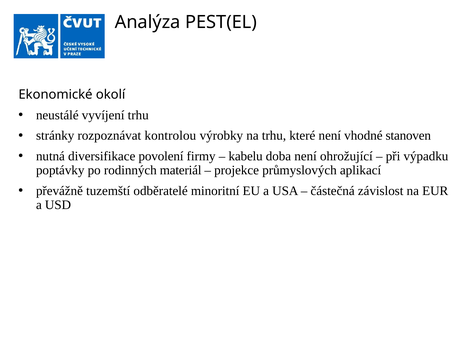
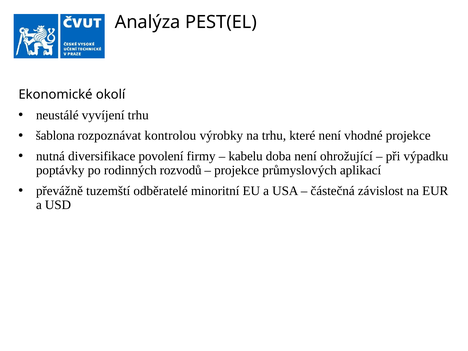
stránky: stránky -> šablona
vhodné stanoven: stanoven -> projekce
materiál: materiál -> rozvodů
